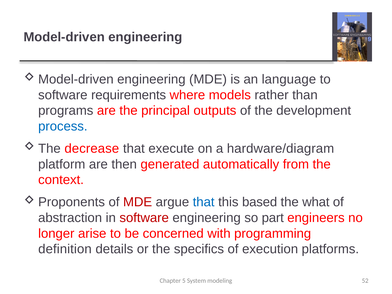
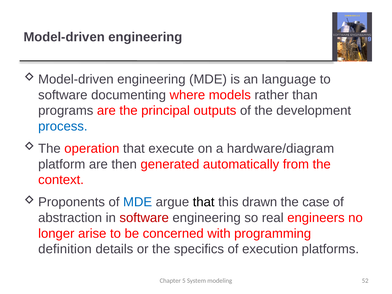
requirements: requirements -> documenting
decrease: decrease -> operation
MDE at (138, 202) colour: red -> blue
that at (204, 202) colour: blue -> black
based: based -> drawn
what: what -> case
part: part -> real
